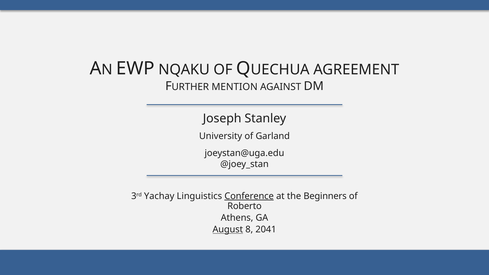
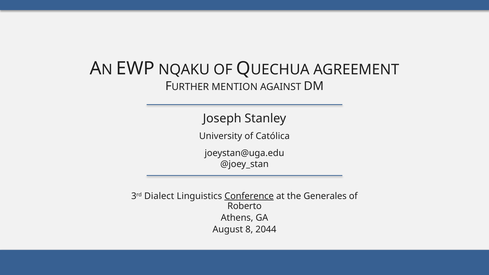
Garland: Garland -> Católica
Yachay: Yachay -> Dialect
Beginners: Beginners -> Generales
August underline: present -> none
2041: 2041 -> 2044
